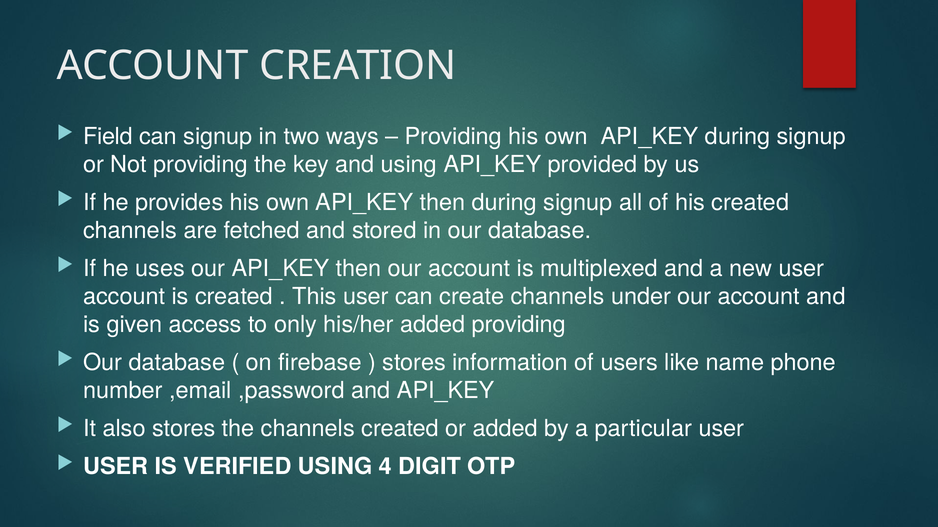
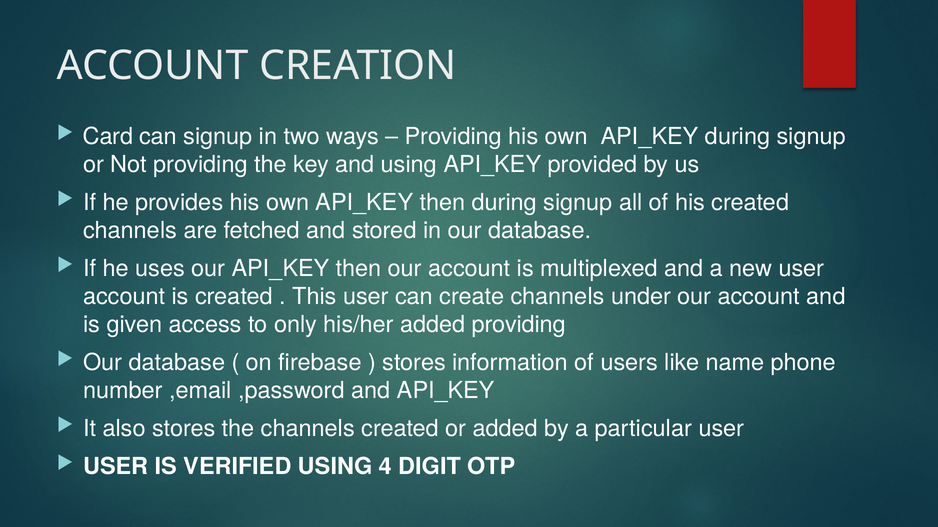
Field: Field -> Card
